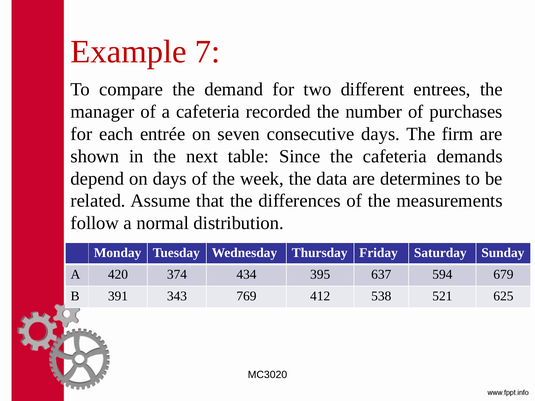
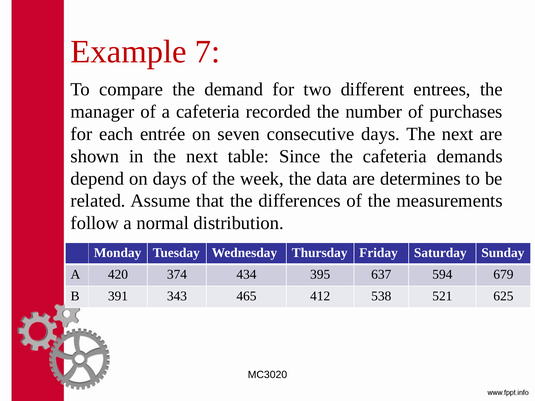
days The firm: firm -> next
769: 769 -> 465
